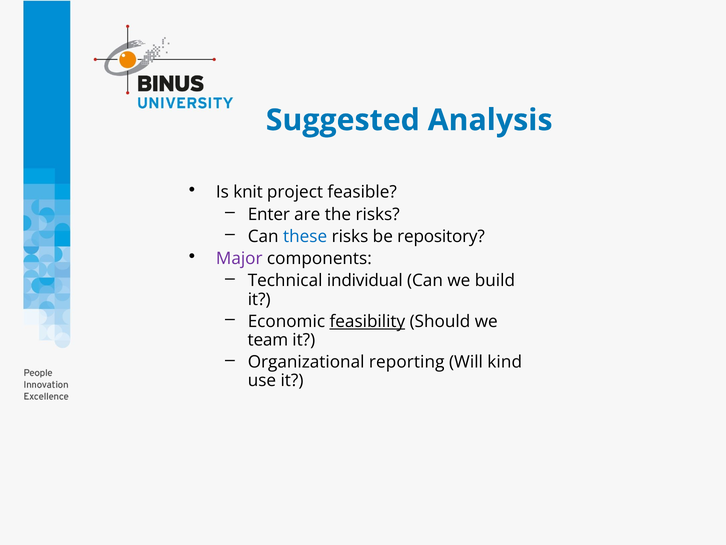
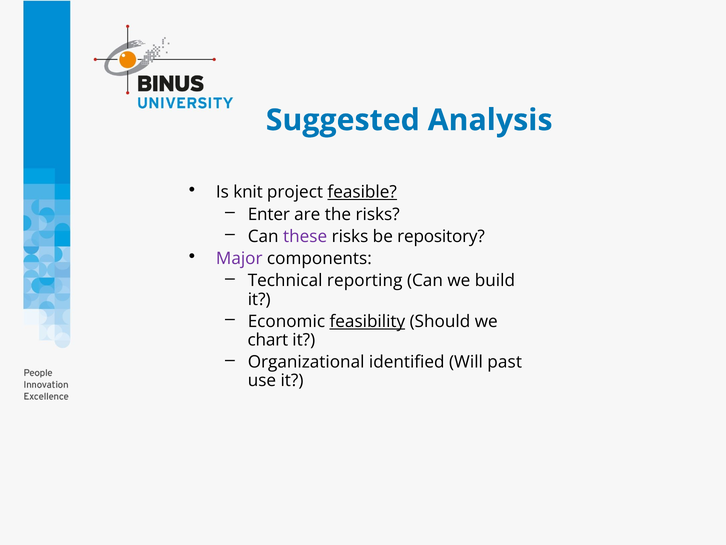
feasible underline: none -> present
these colour: blue -> purple
individual: individual -> reporting
team: team -> chart
reporting: reporting -> identified
kind: kind -> past
